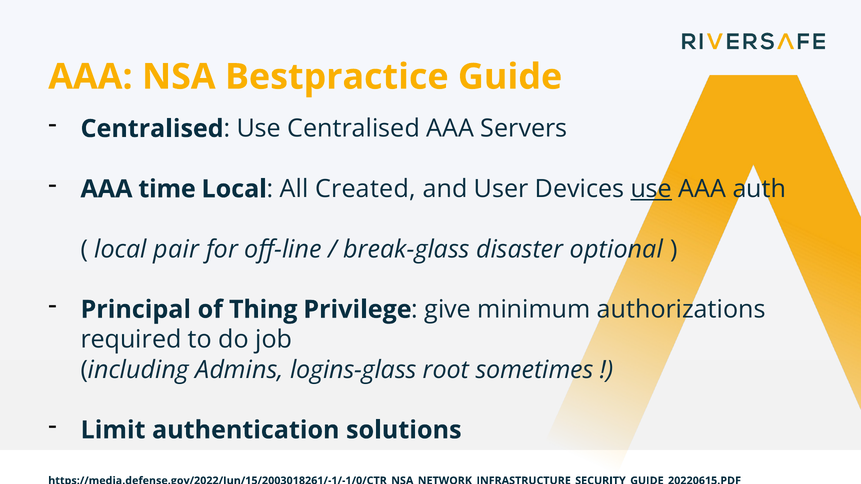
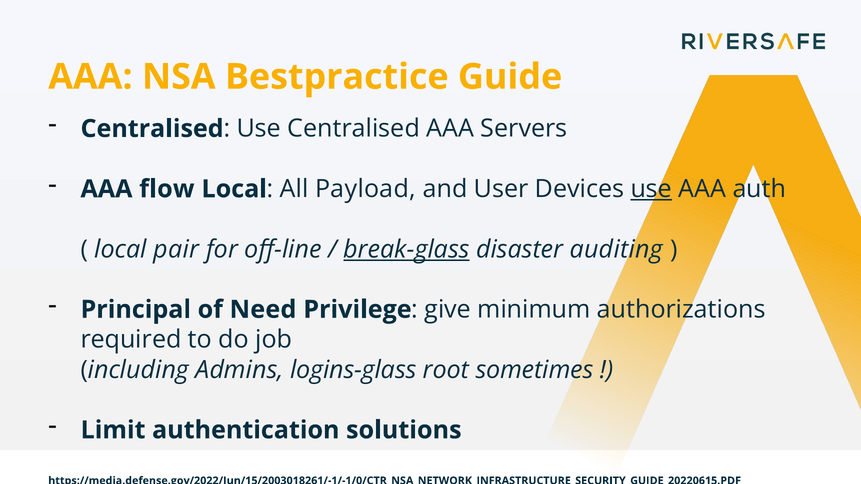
time: time -> flow
Created: Created -> Payload
break-glass underline: none -> present
optional: optional -> auditing
Thing: Thing -> Need
